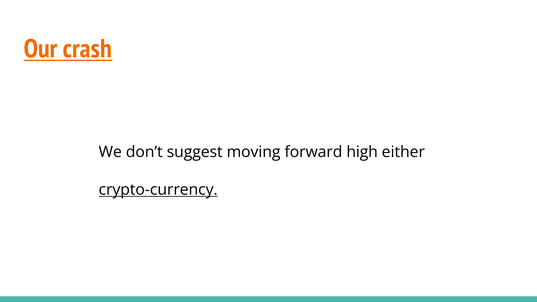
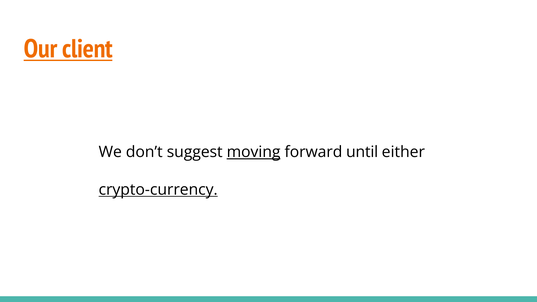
crash: crash -> client
moving underline: none -> present
high: high -> until
